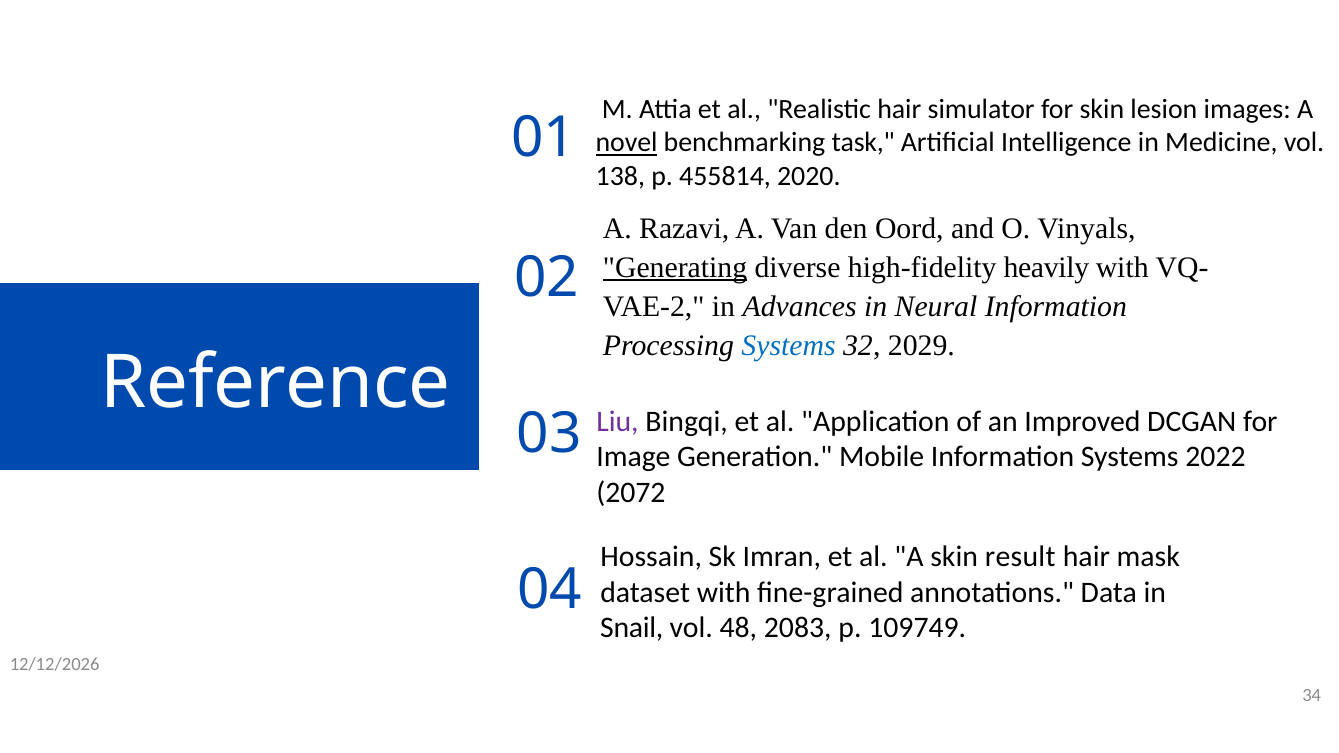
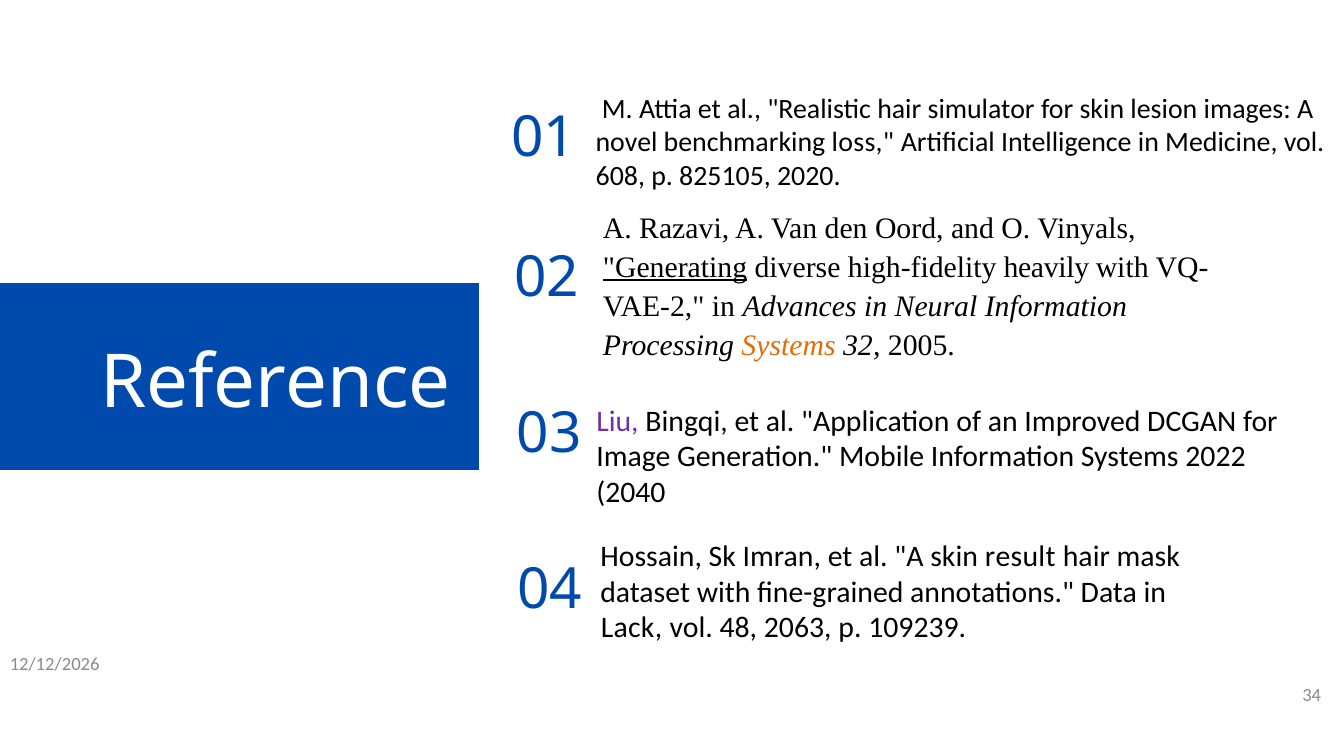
novel underline: present -> none
task: task -> loss
138: 138 -> 608
455814: 455814 -> 825105
Systems at (789, 346) colour: blue -> orange
2029: 2029 -> 2005
2072: 2072 -> 2040
Snail: Snail -> Lack
2083: 2083 -> 2063
109749: 109749 -> 109239
